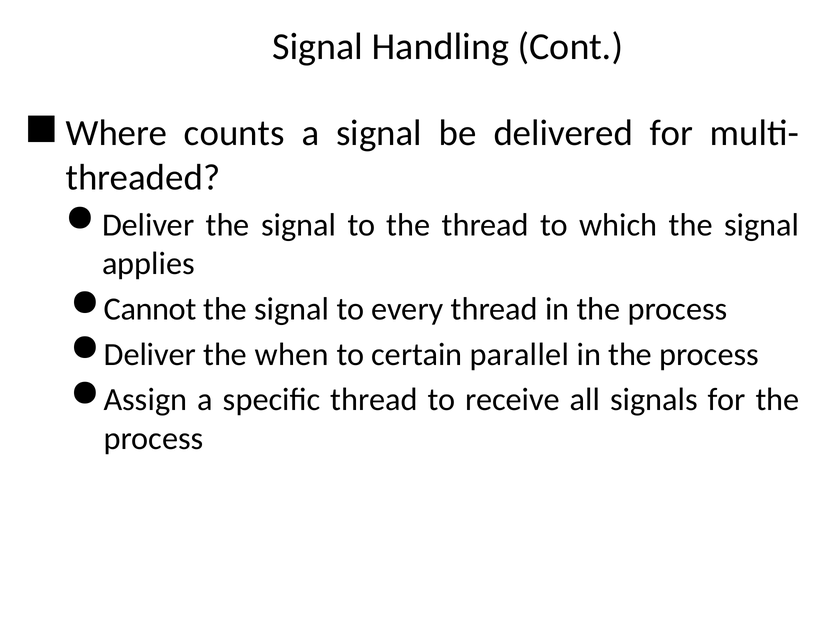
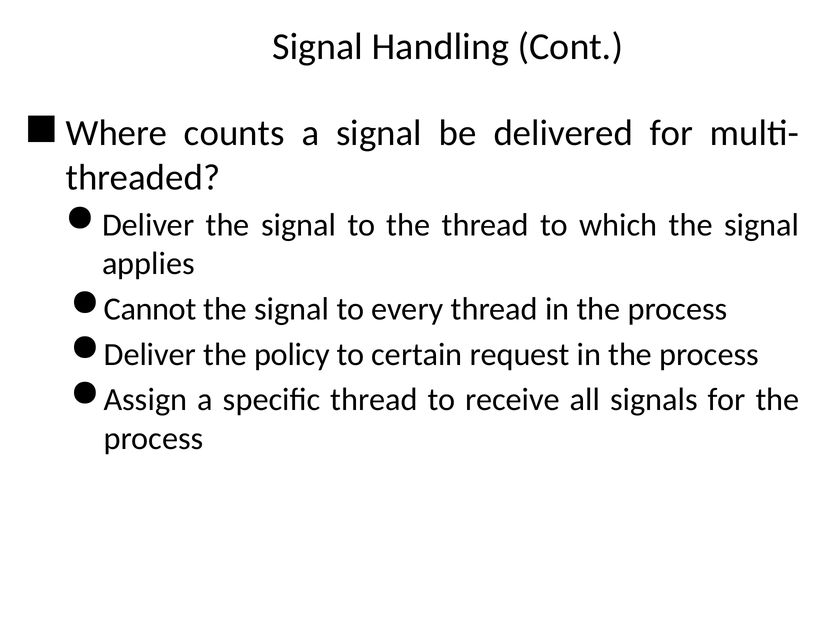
when: when -> policy
parallel: parallel -> request
